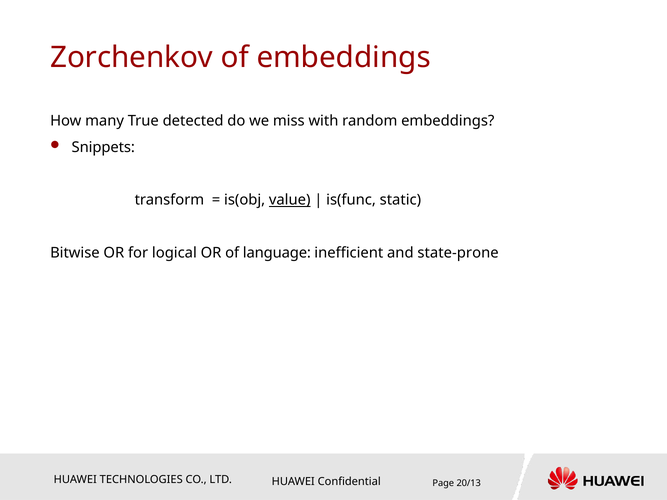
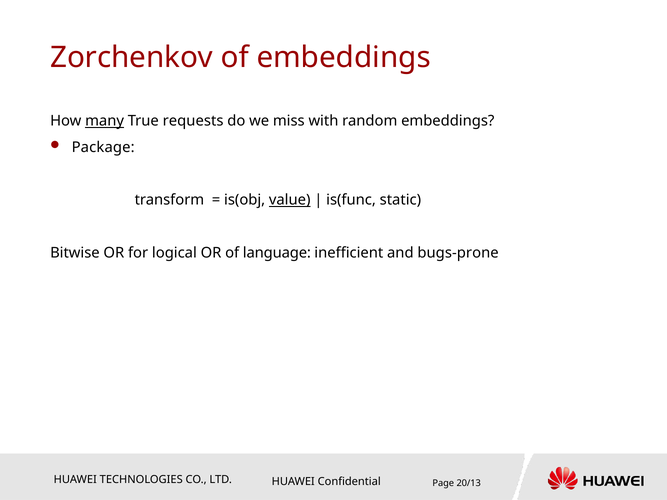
many underline: none -> present
detected: detected -> requests
Snippets: Snippets -> Package
state-prone: state-prone -> bugs-prone
